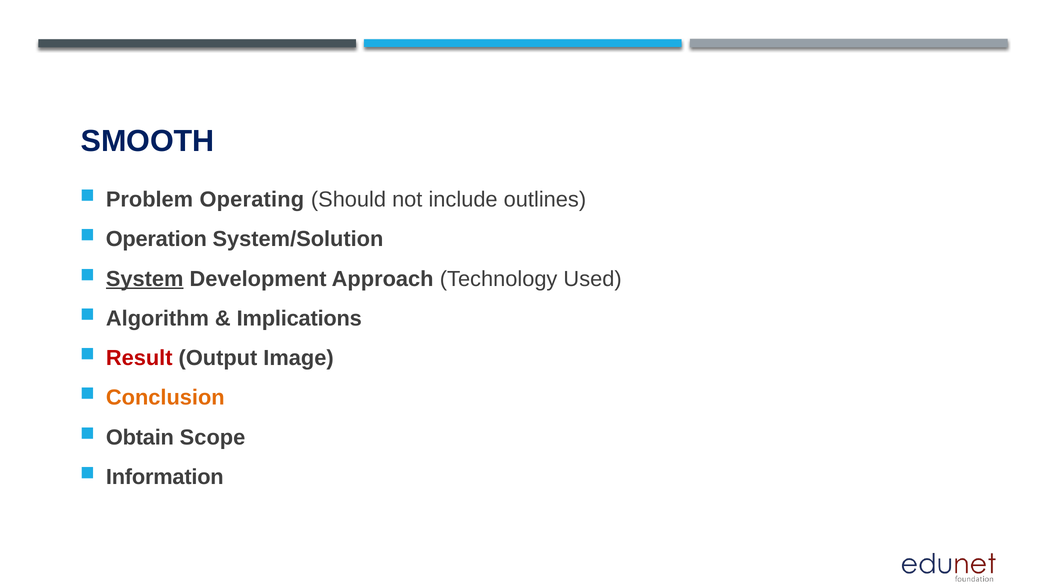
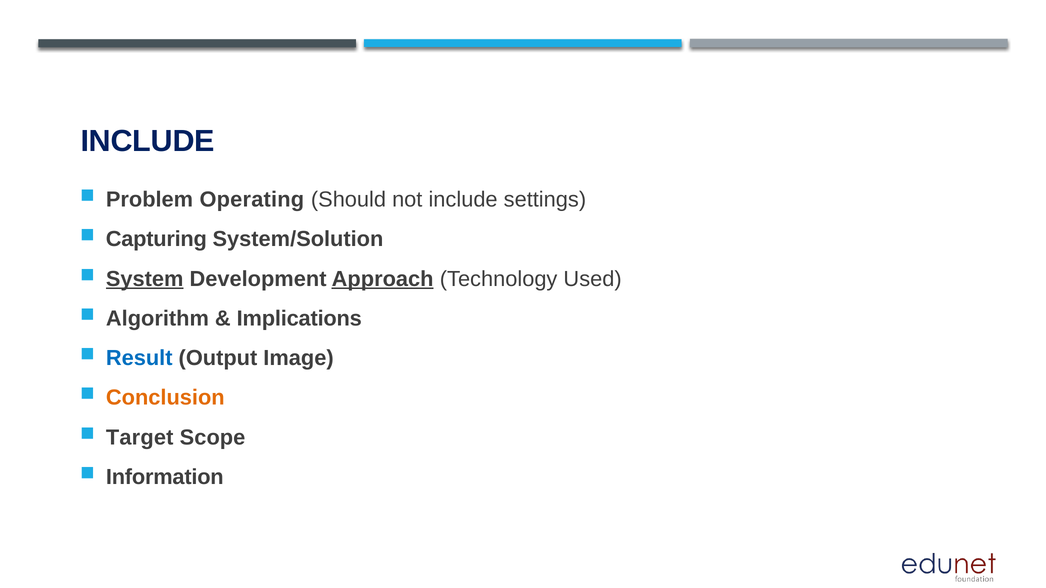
SMOOTH at (148, 141): SMOOTH -> INCLUDE
outlines: outlines -> settings
Operation: Operation -> Capturing
Approach underline: none -> present
Result colour: red -> blue
Obtain: Obtain -> Target
